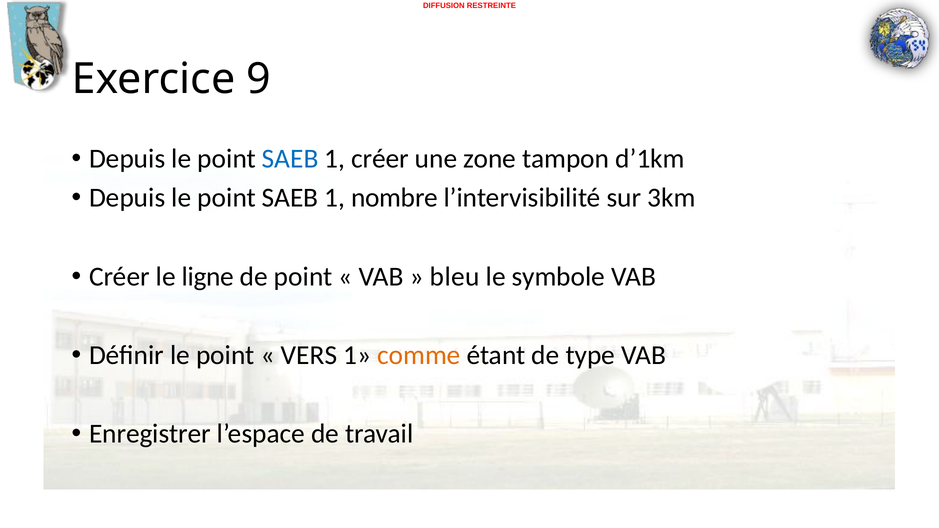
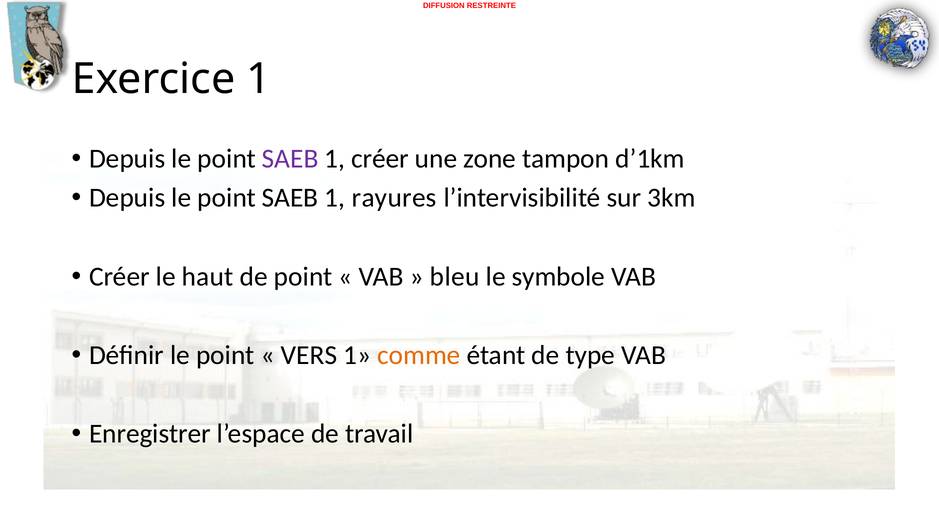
Exercice 9: 9 -> 1
SAEB at (290, 159) colour: blue -> purple
nombre: nombre -> rayures
ligne: ligne -> haut
